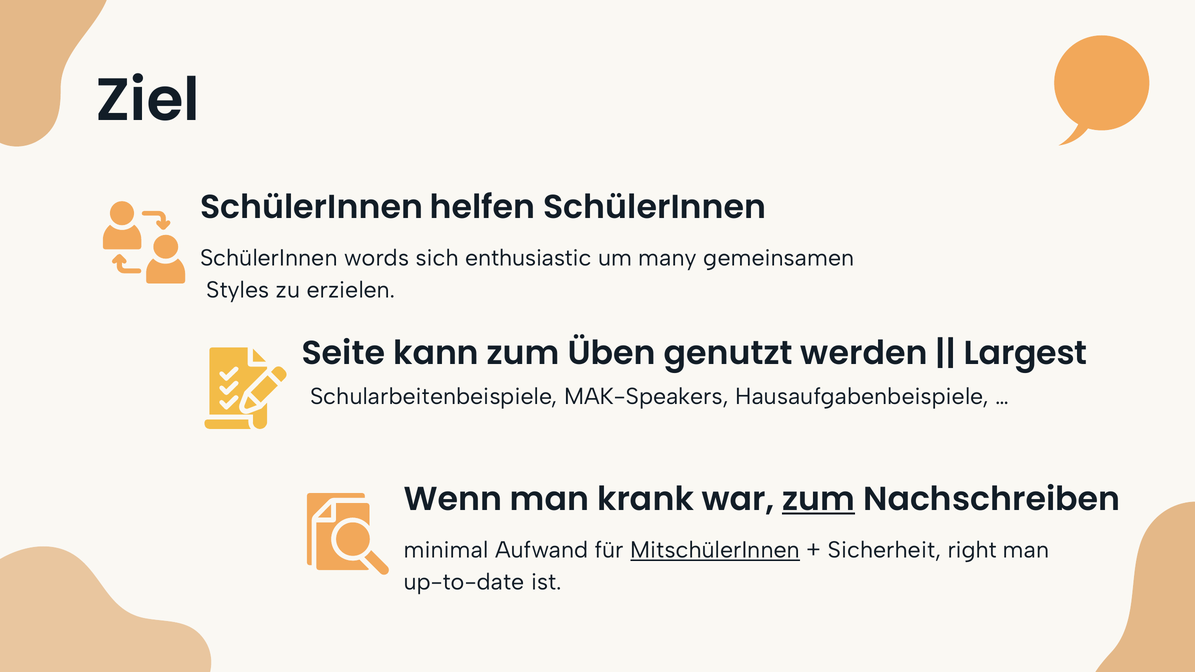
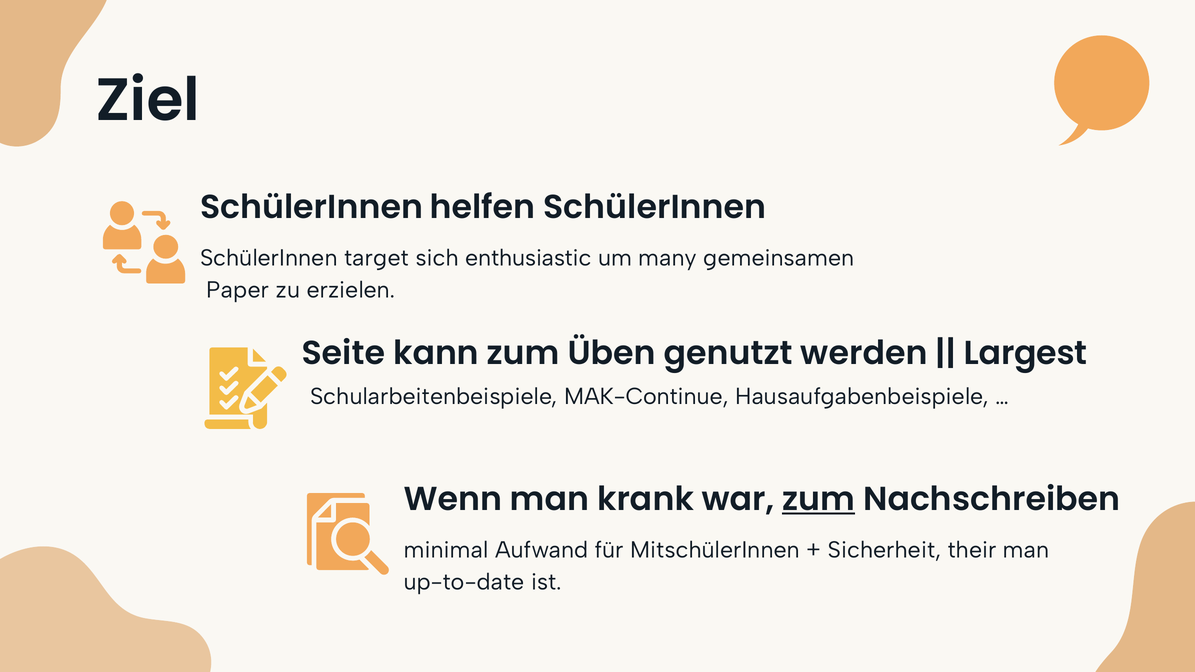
words: words -> target
Styles: Styles -> Paper
MAK-Speakers: MAK-Speakers -> MAK-Continue
MitschülerInnen underline: present -> none
right: right -> their
